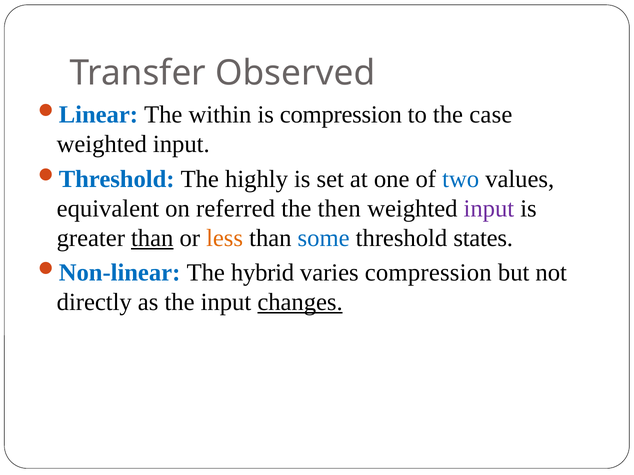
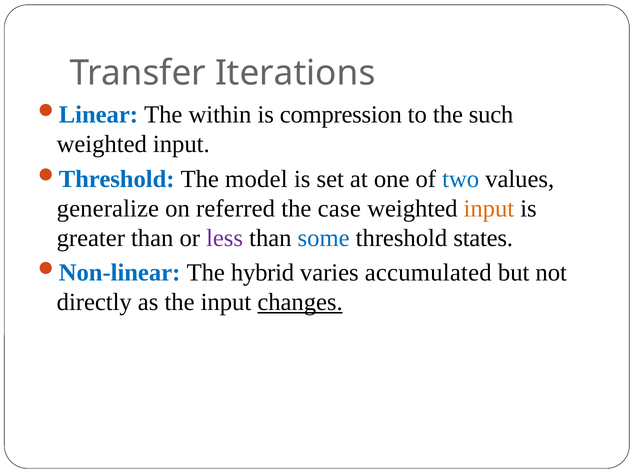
Observed: Observed -> Iterations
case: case -> such
highly: highly -> model
equivalent: equivalent -> generalize
then: then -> case
input at (489, 209) colour: purple -> orange
than at (152, 238) underline: present -> none
less colour: orange -> purple
varies compression: compression -> accumulated
